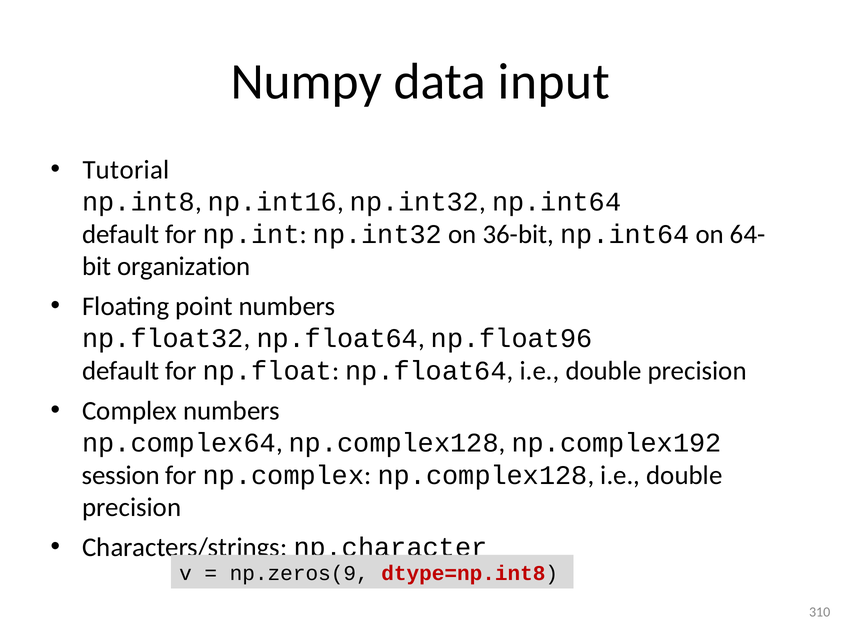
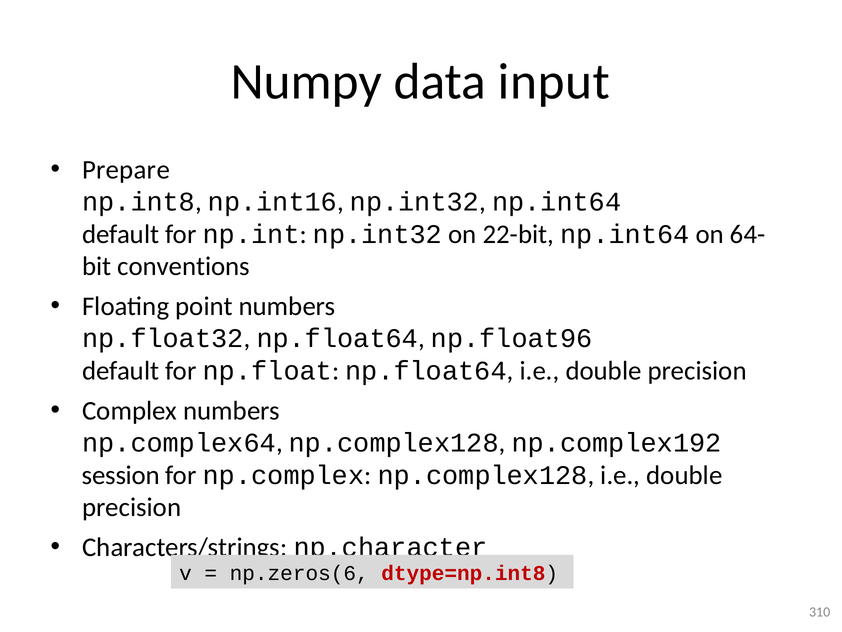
Tutorial: Tutorial -> Prepare
36-bit: 36-bit -> 22-bit
organization: organization -> conventions
np.zeros(9: np.zeros(9 -> np.zeros(6
